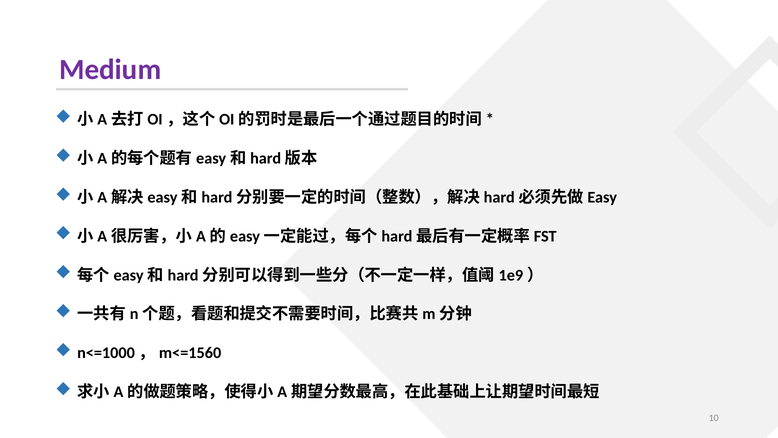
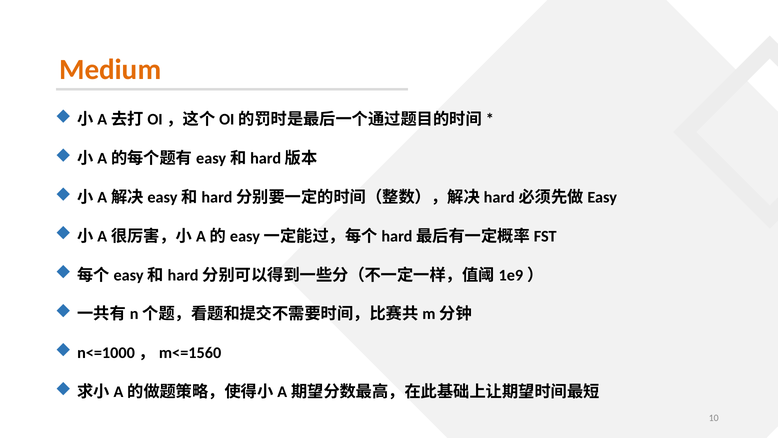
Medium colour: purple -> orange
